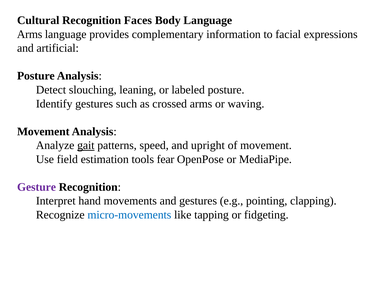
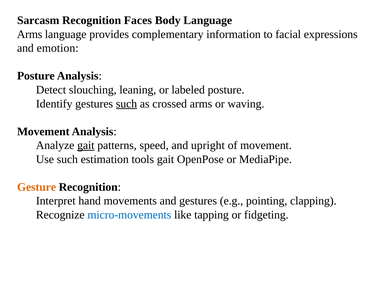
Cultural: Cultural -> Sarcasm
artificial: artificial -> emotion
such at (126, 104) underline: none -> present
Use field: field -> such
tools fear: fear -> gait
Gesture colour: purple -> orange
